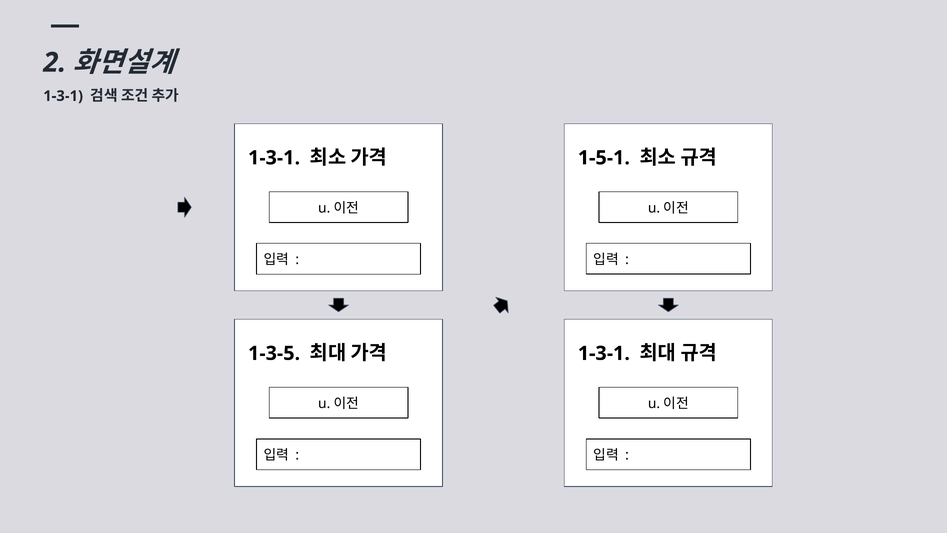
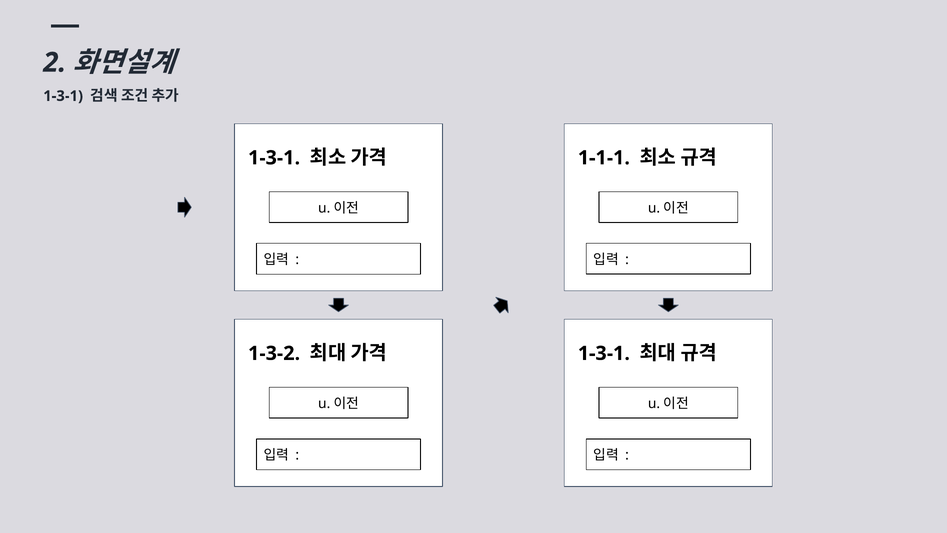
1-5-1: 1-5-1 -> 1-1-1
1-3-5: 1-3-5 -> 1-3-2
